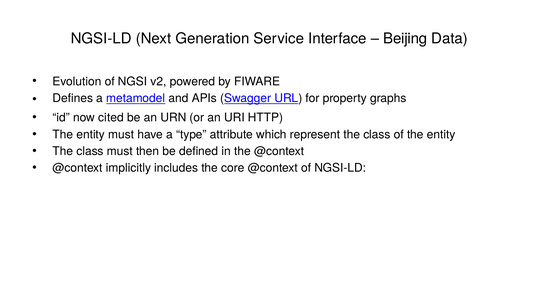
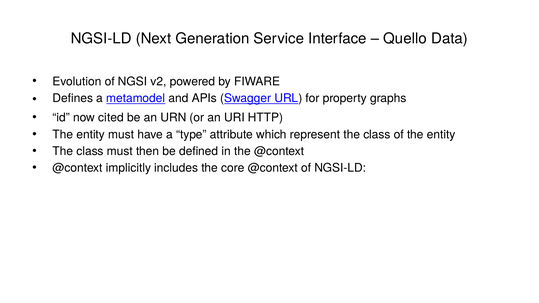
Beijing: Beijing -> Quello
